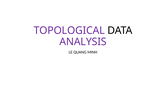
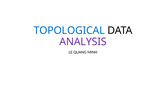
TOPOLOGICAL colour: purple -> blue
